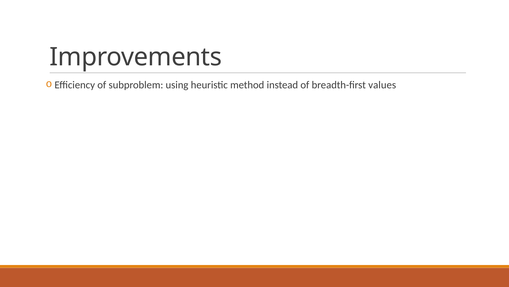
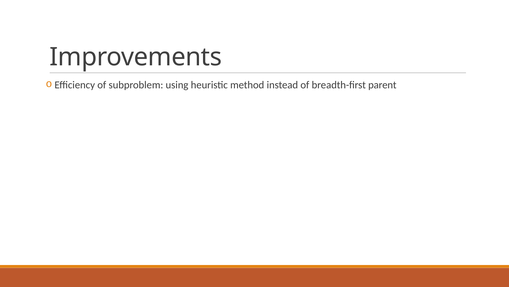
values: values -> parent
